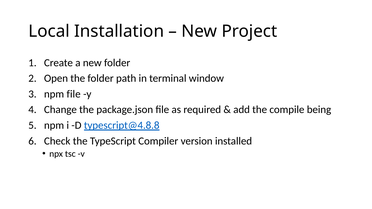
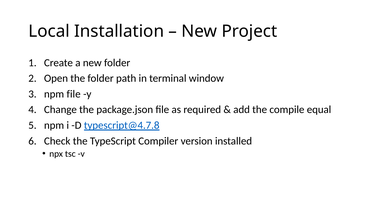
being: being -> equal
typescript@4.8.8: typescript@4.8.8 -> typescript@4.7.8
